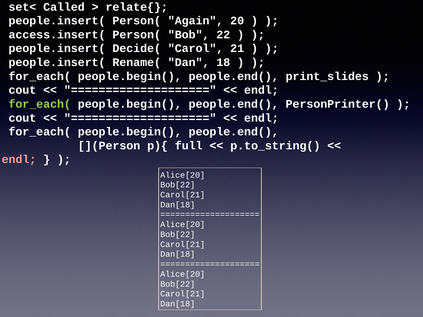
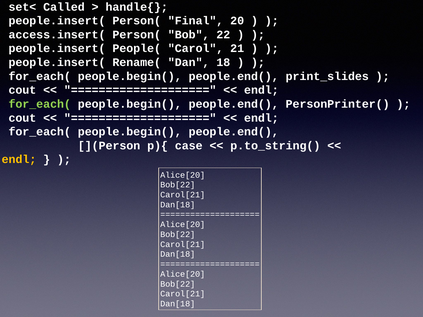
relate{: relate{ -> handle{
Again: Again -> Final
Decide(: Decide( -> People(
full: full -> case
endl at (19, 160) colour: pink -> yellow
